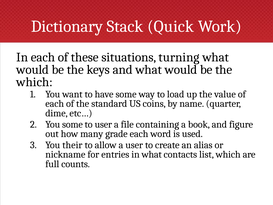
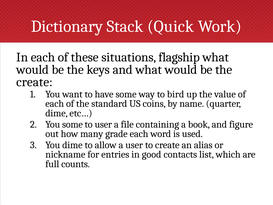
turning: turning -> flagship
which at (35, 82): which -> create
load: load -> bird
You their: their -> dime
in what: what -> good
